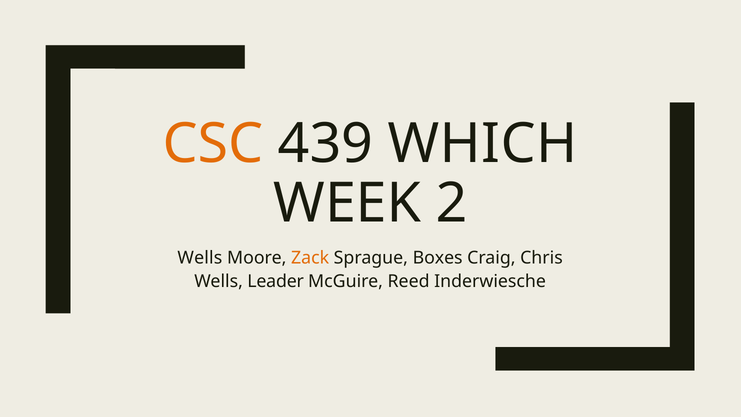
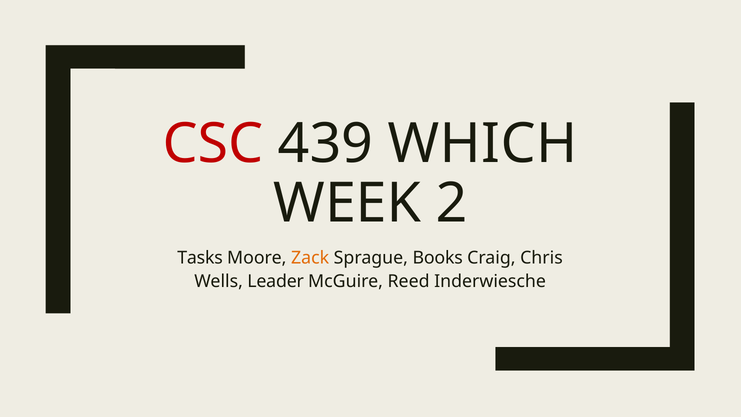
CSC colour: orange -> red
Wells at (200, 258): Wells -> Tasks
Boxes: Boxes -> Books
